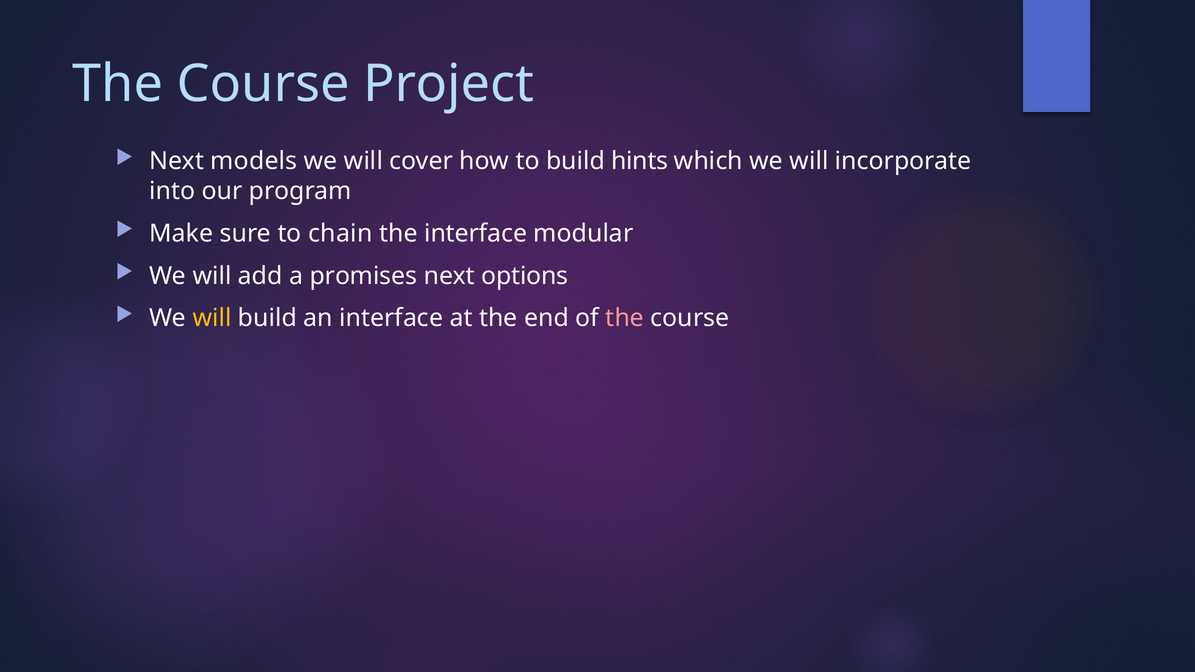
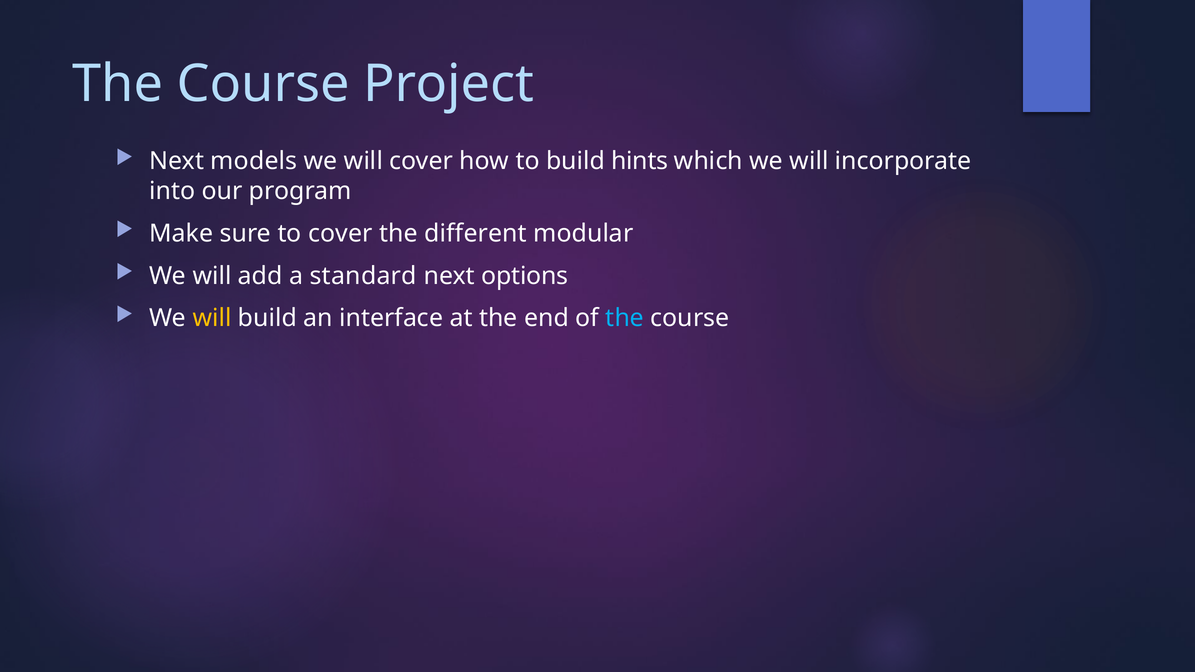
to chain: chain -> cover
the interface: interface -> different
promises: promises -> standard
the at (625, 318) colour: pink -> light blue
